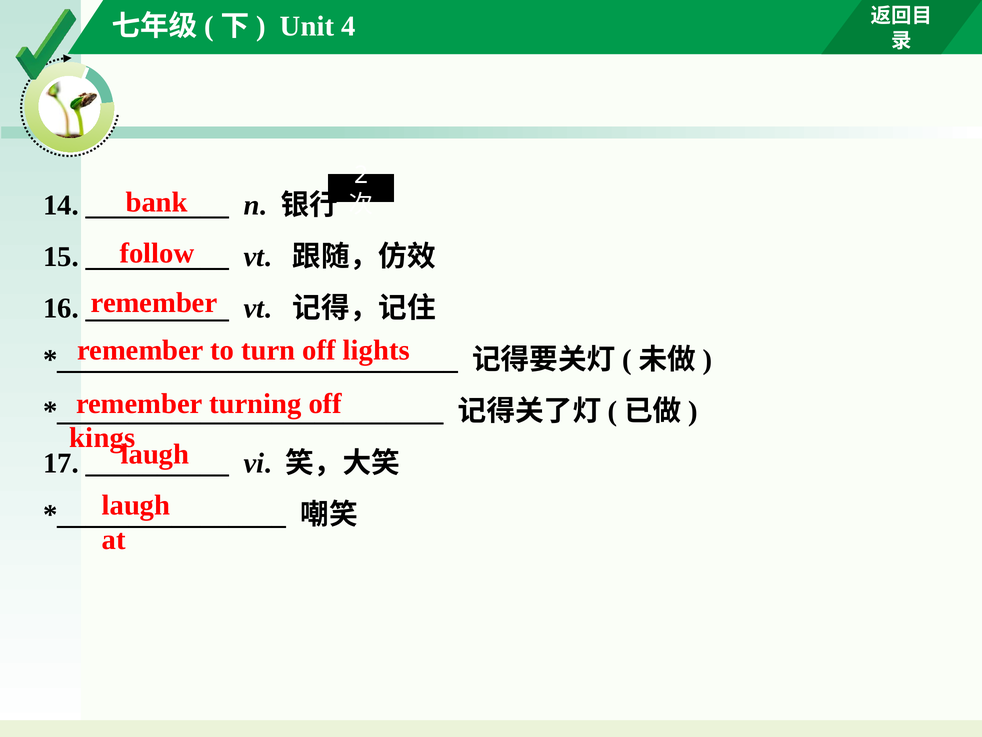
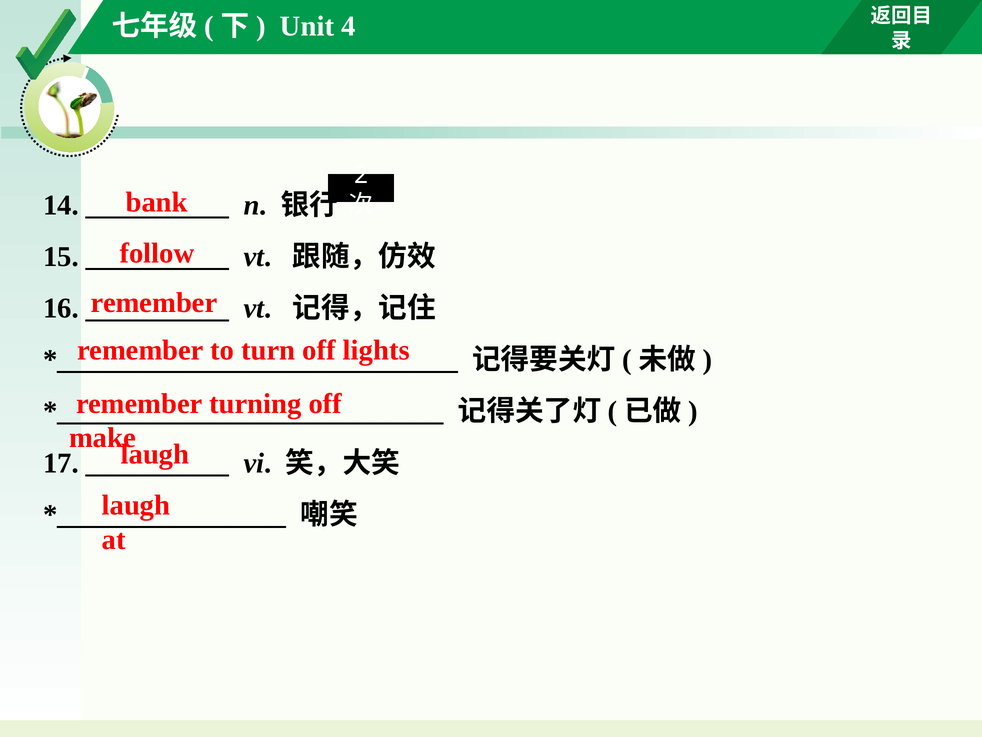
kings: kings -> make
